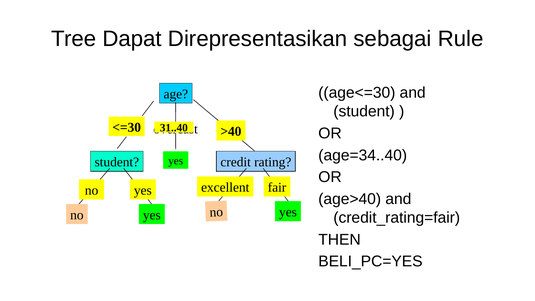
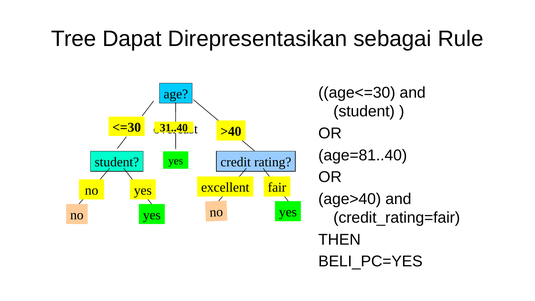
age=34..40: age=34..40 -> age=81..40
